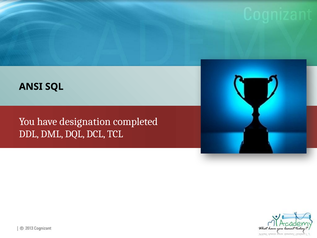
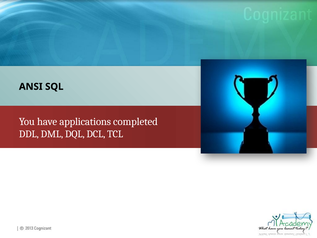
designation: designation -> applications
